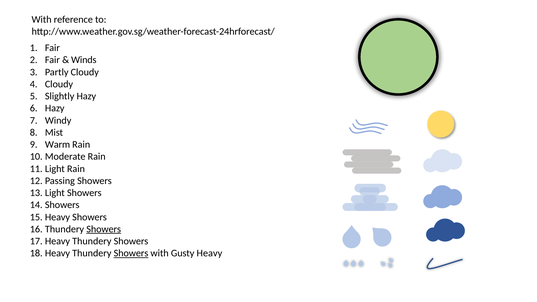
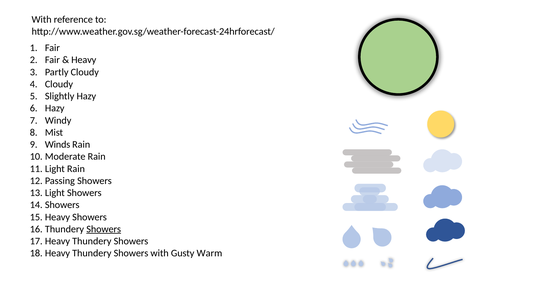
Winds: Winds -> Heavy
Warm: Warm -> Winds
Showers at (131, 253) underline: present -> none
Heavy: Heavy -> Warm
